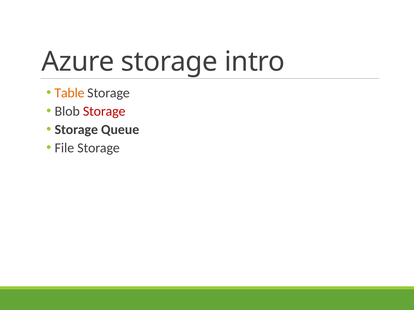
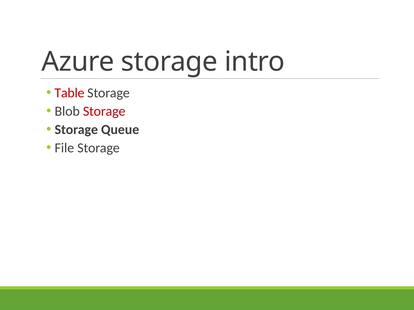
Table colour: orange -> red
